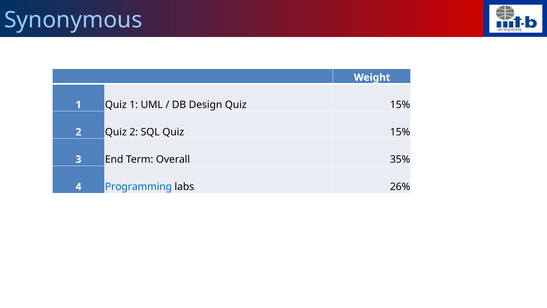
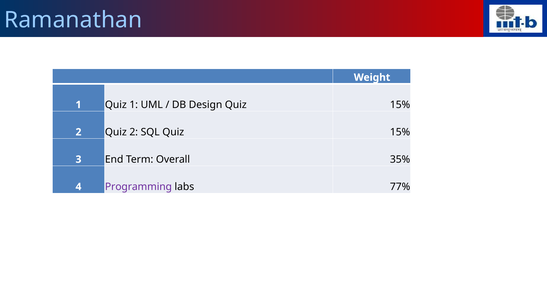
Synonymous: Synonymous -> Ramanathan
Programming colour: blue -> purple
26%: 26% -> 77%
